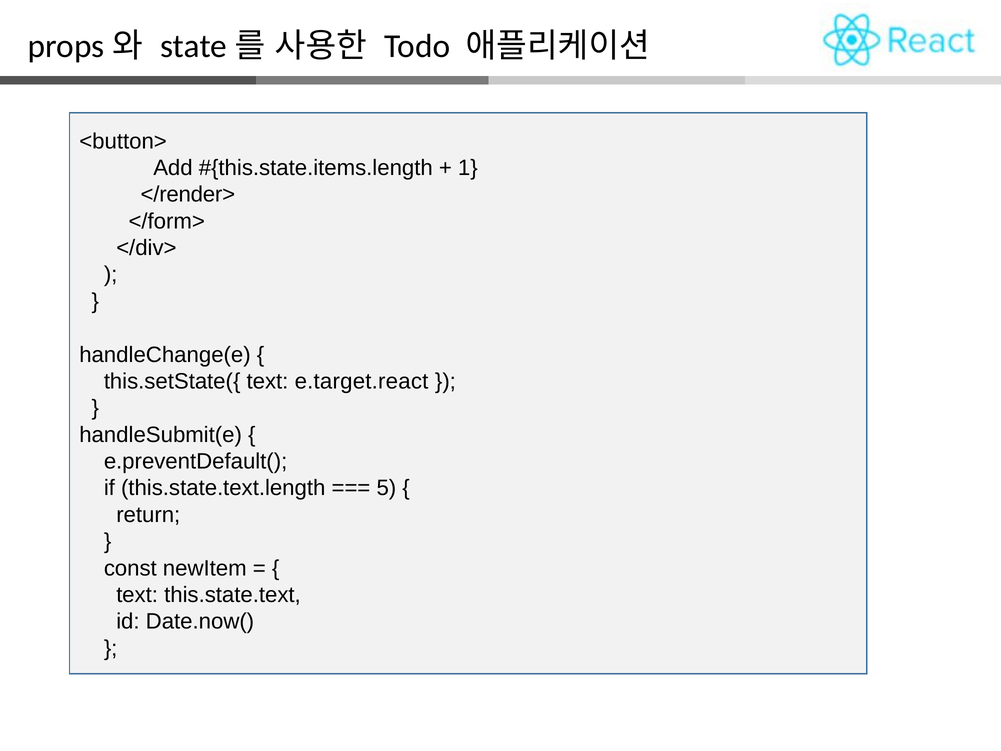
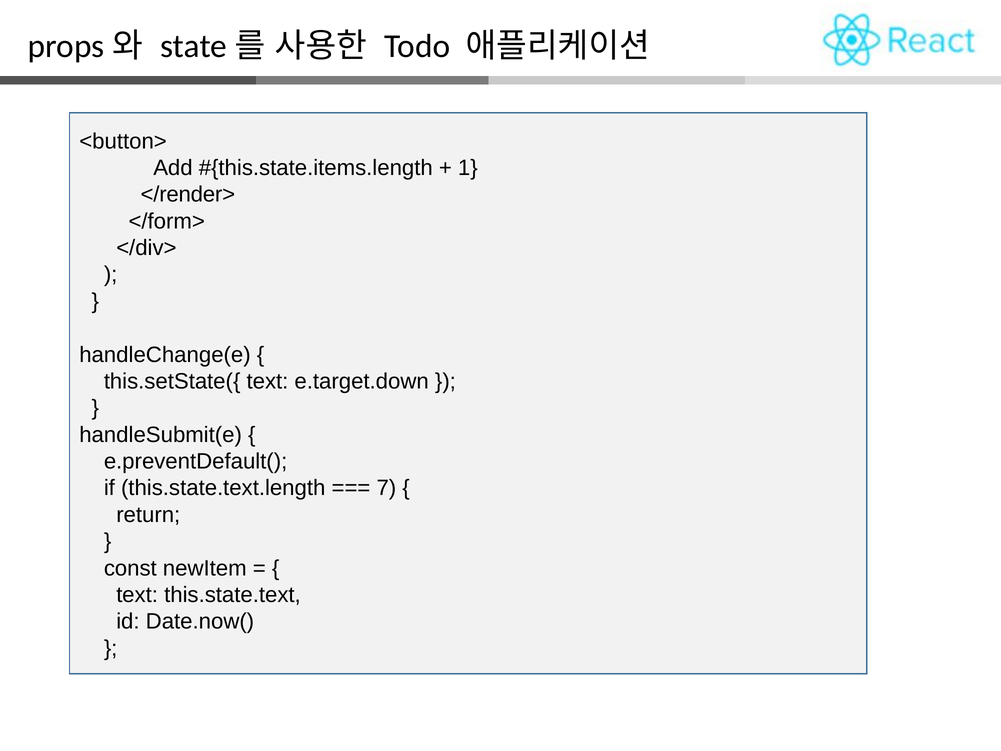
e.target.react: e.target.react -> e.target.down
5: 5 -> 7
